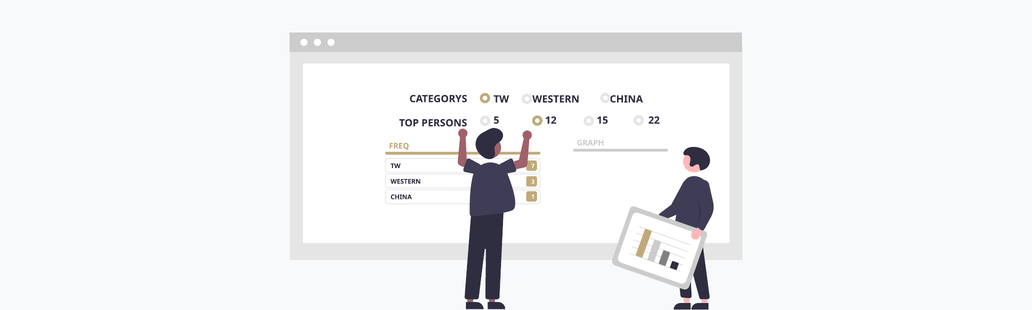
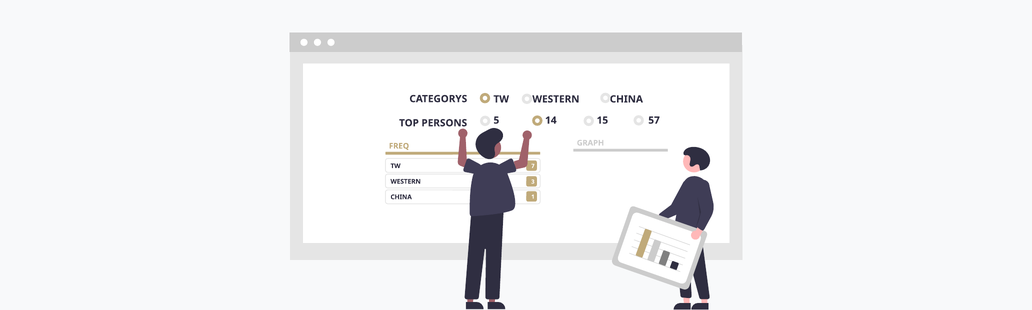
12: 12 -> 14
22: 22 -> 57
